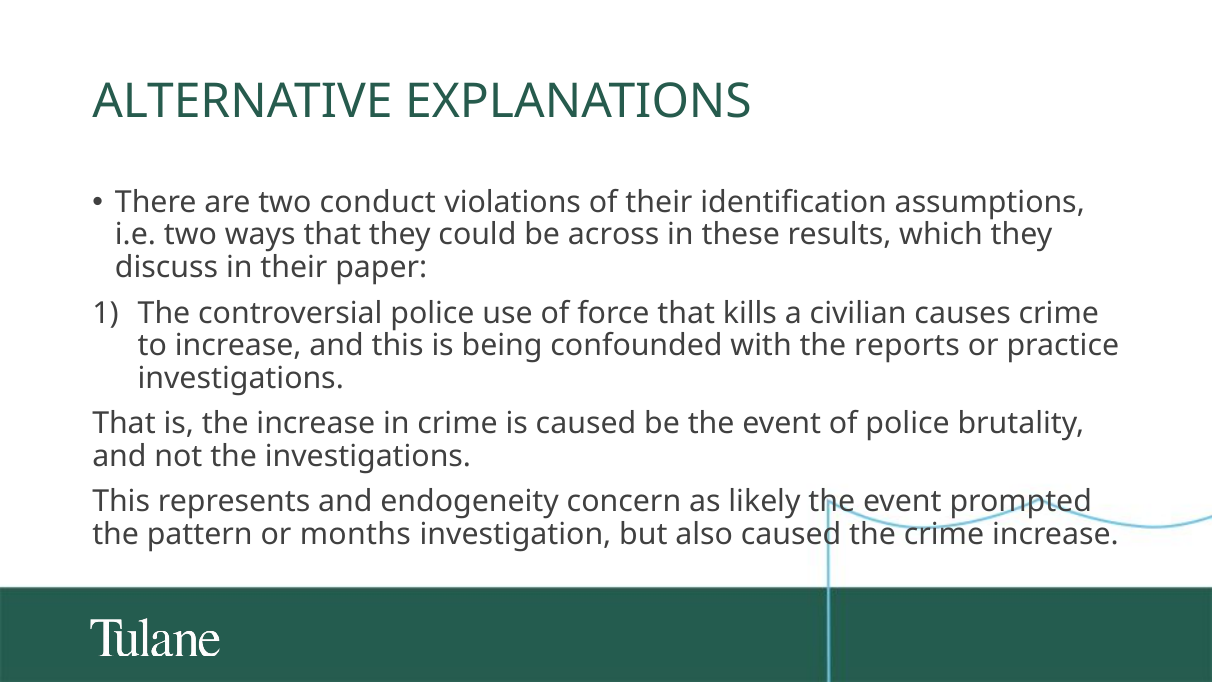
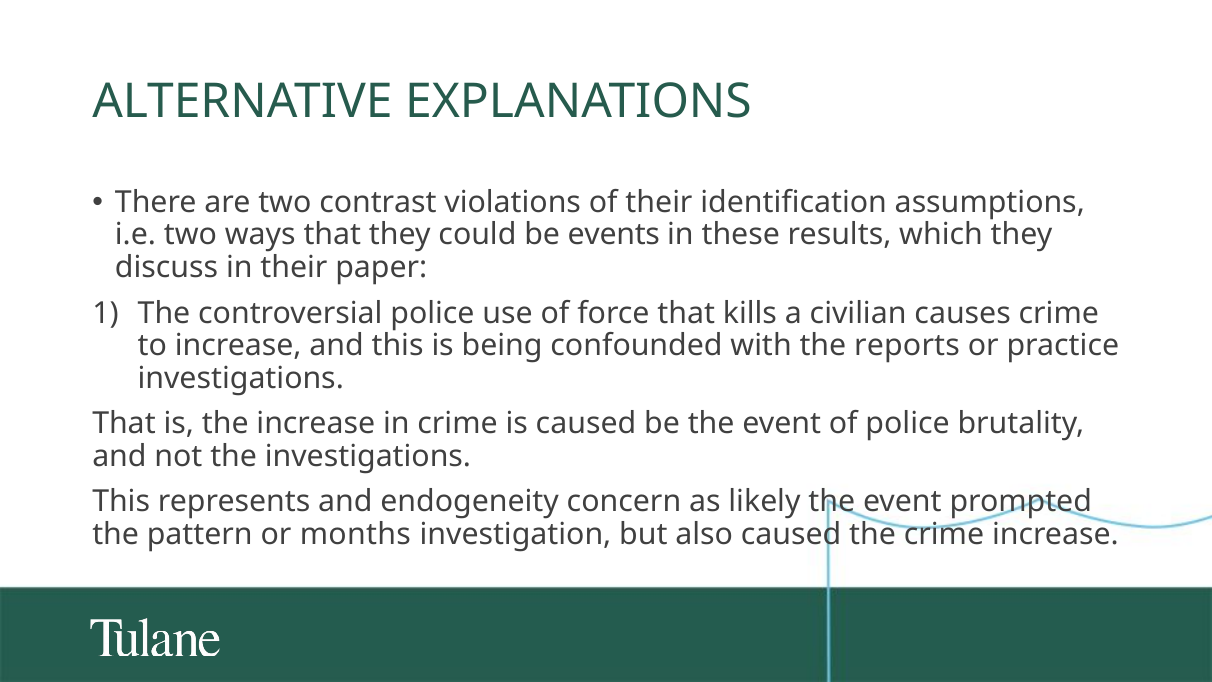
conduct: conduct -> contrast
across: across -> events
